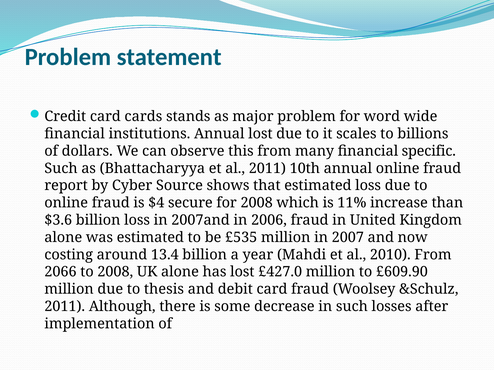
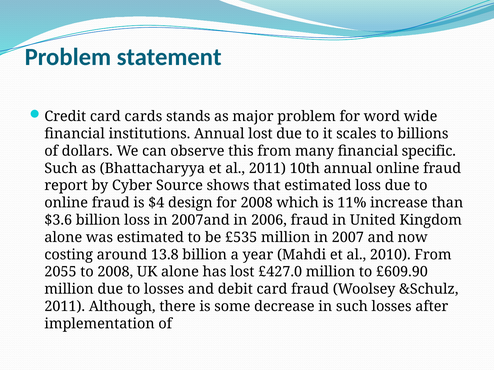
secure: secure -> design
13.4: 13.4 -> 13.8
2066: 2066 -> 2055
to thesis: thesis -> losses
